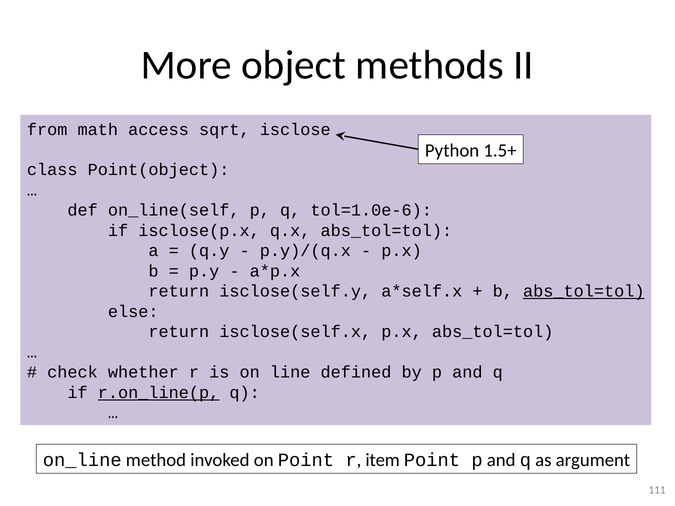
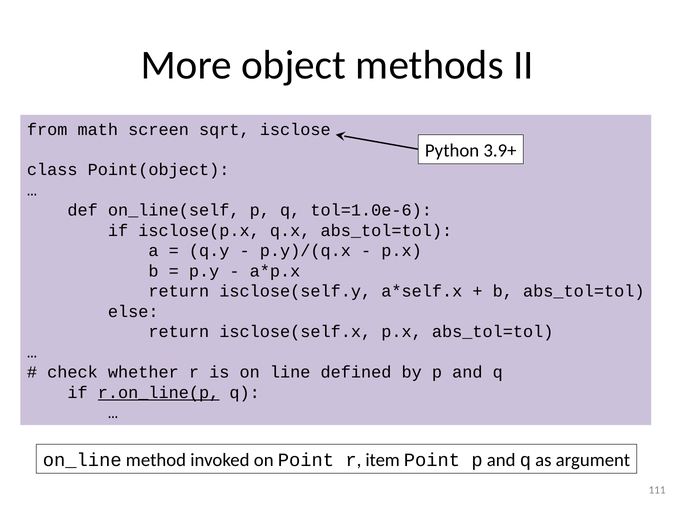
access: access -> screen
1.5+: 1.5+ -> 3.9+
abs_tol=tol at (584, 292) underline: present -> none
